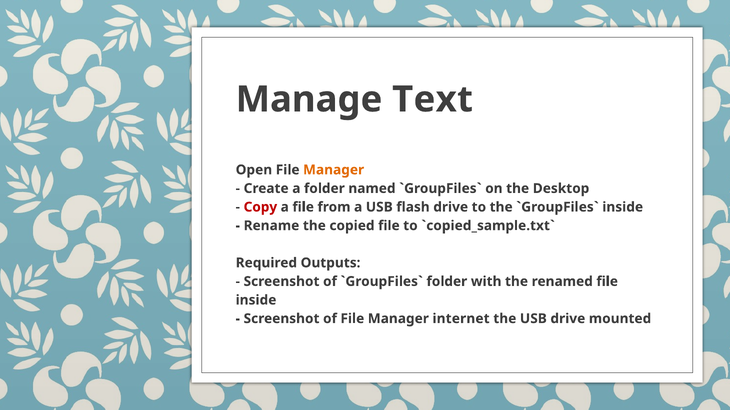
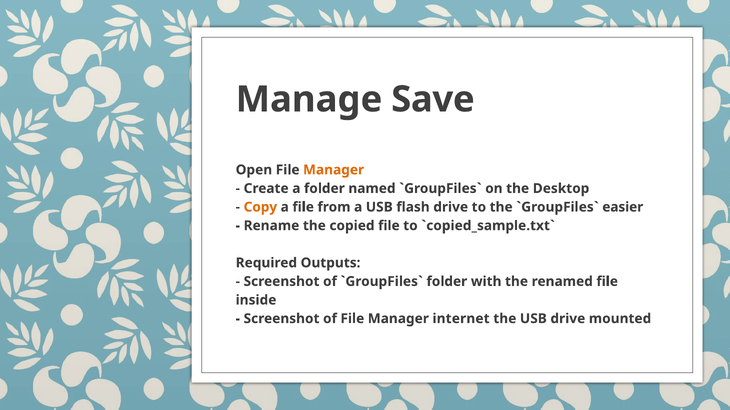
Text: Text -> Save
Copy colour: red -> orange
inside at (623, 207): inside -> easier
